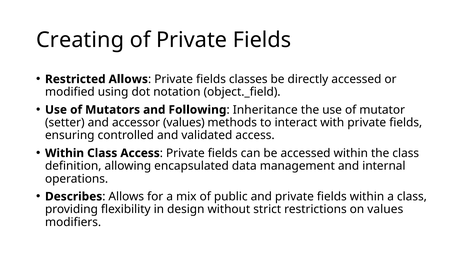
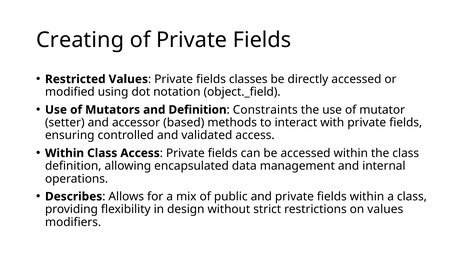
Restricted Allows: Allows -> Values
and Following: Following -> Definition
Inheritance: Inheritance -> Constraints
accessor values: values -> based
